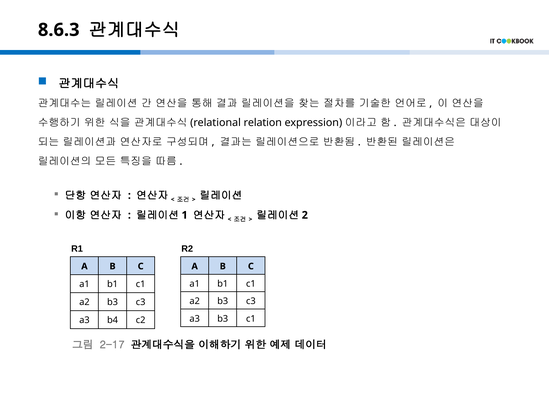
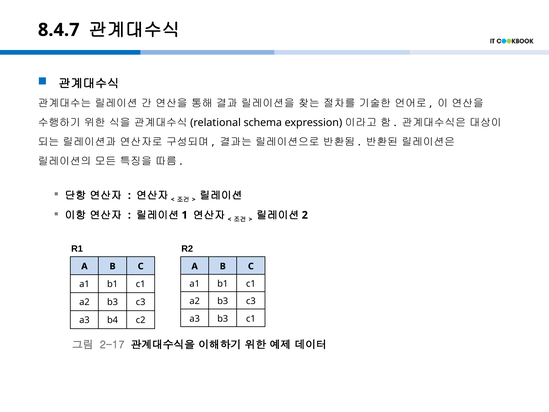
8.6.3: 8.6.3 -> 8.4.7
relation: relation -> schema
